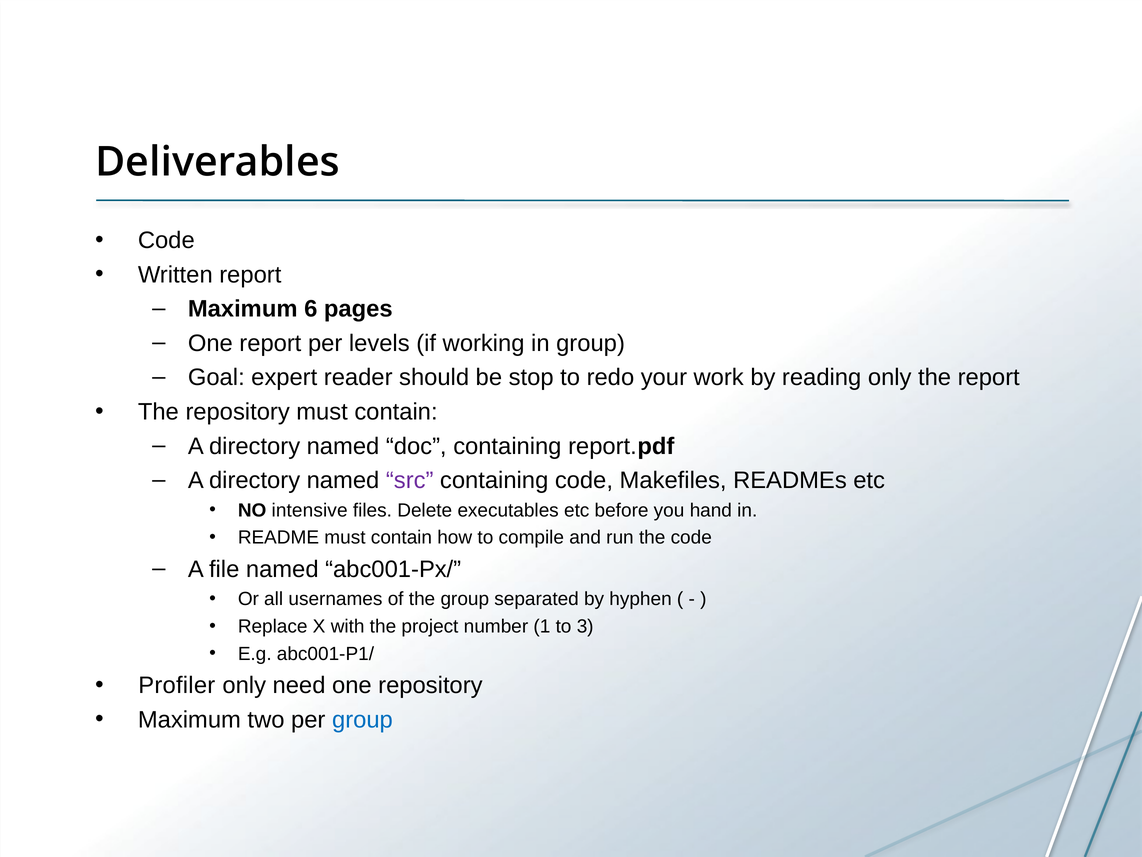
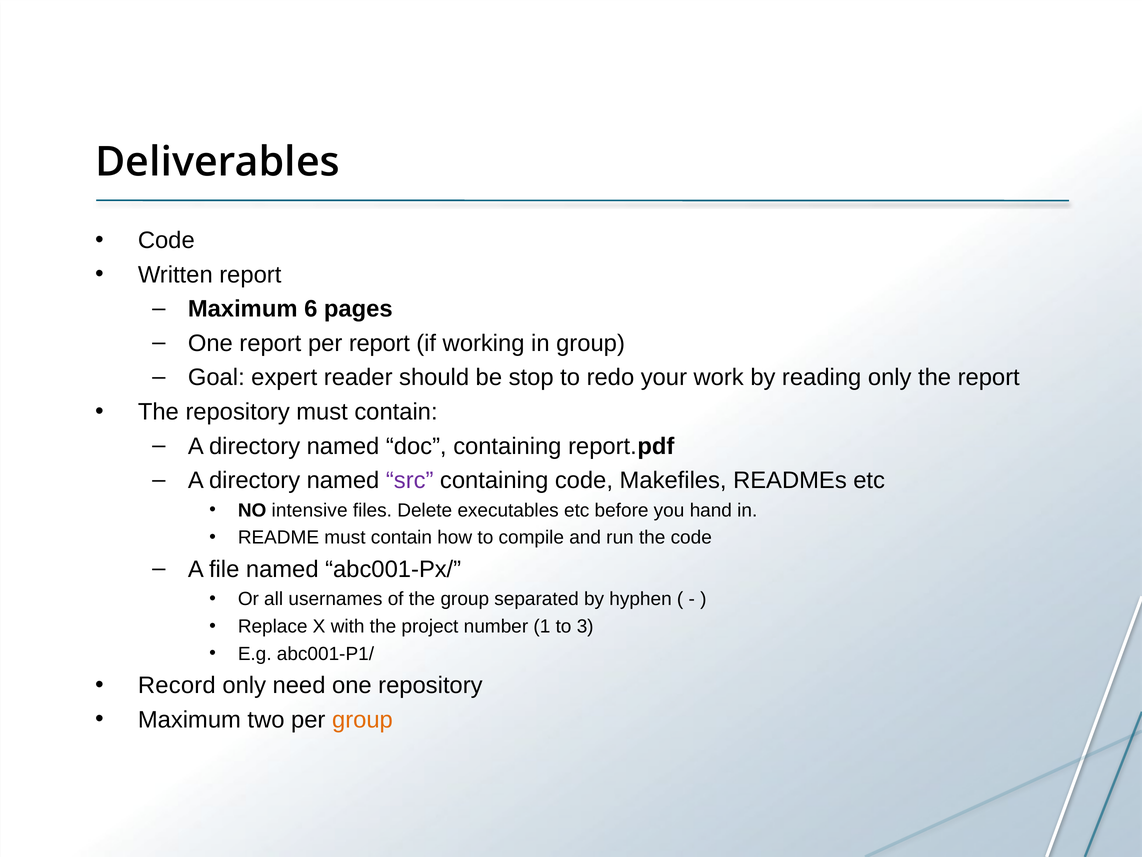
per levels: levels -> report
Profiler: Profiler -> Record
group at (362, 719) colour: blue -> orange
